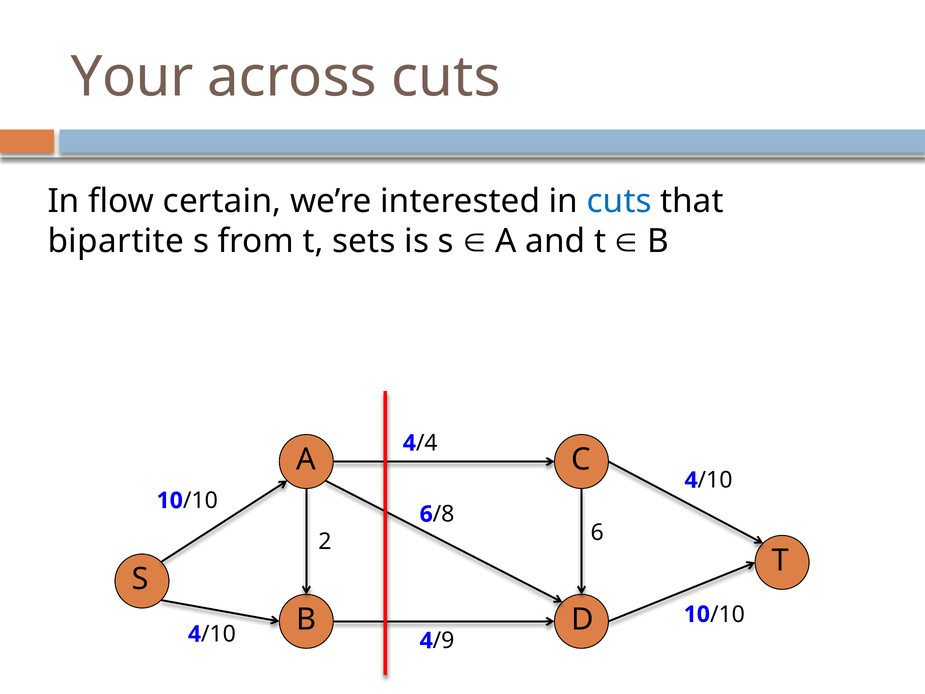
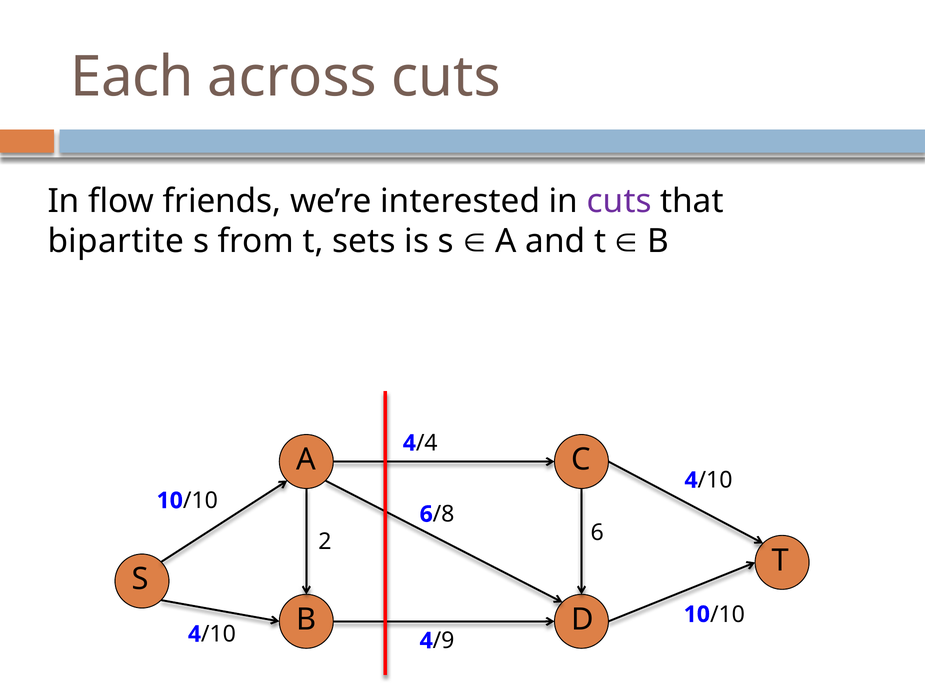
Your: Your -> Each
certain: certain -> friends
cuts at (619, 201) colour: blue -> purple
